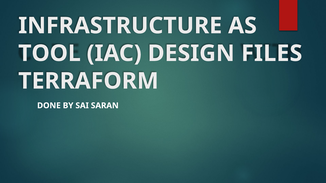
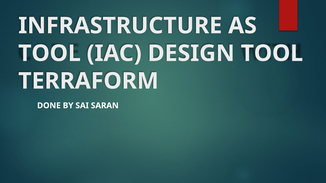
DESIGN FILES: FILES -> TOOL
